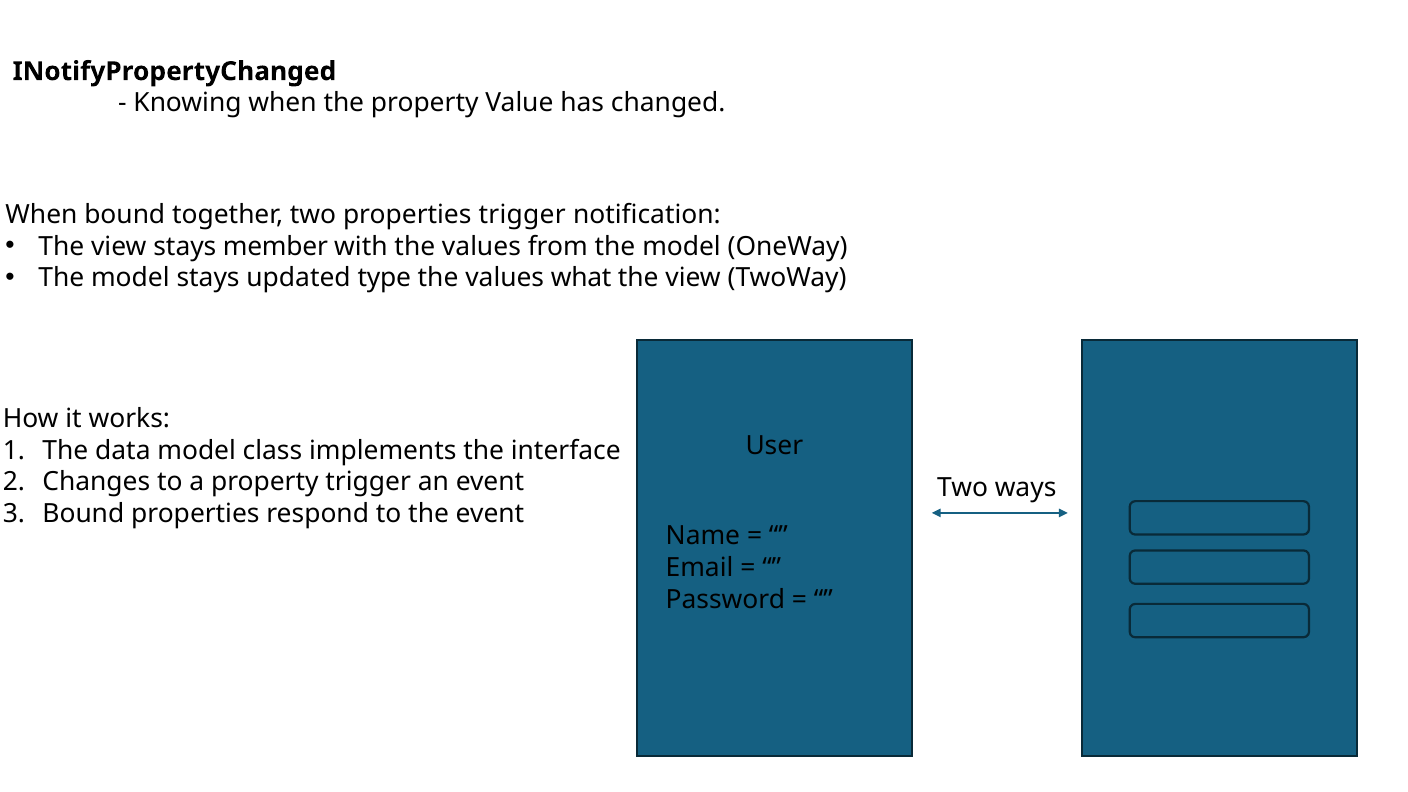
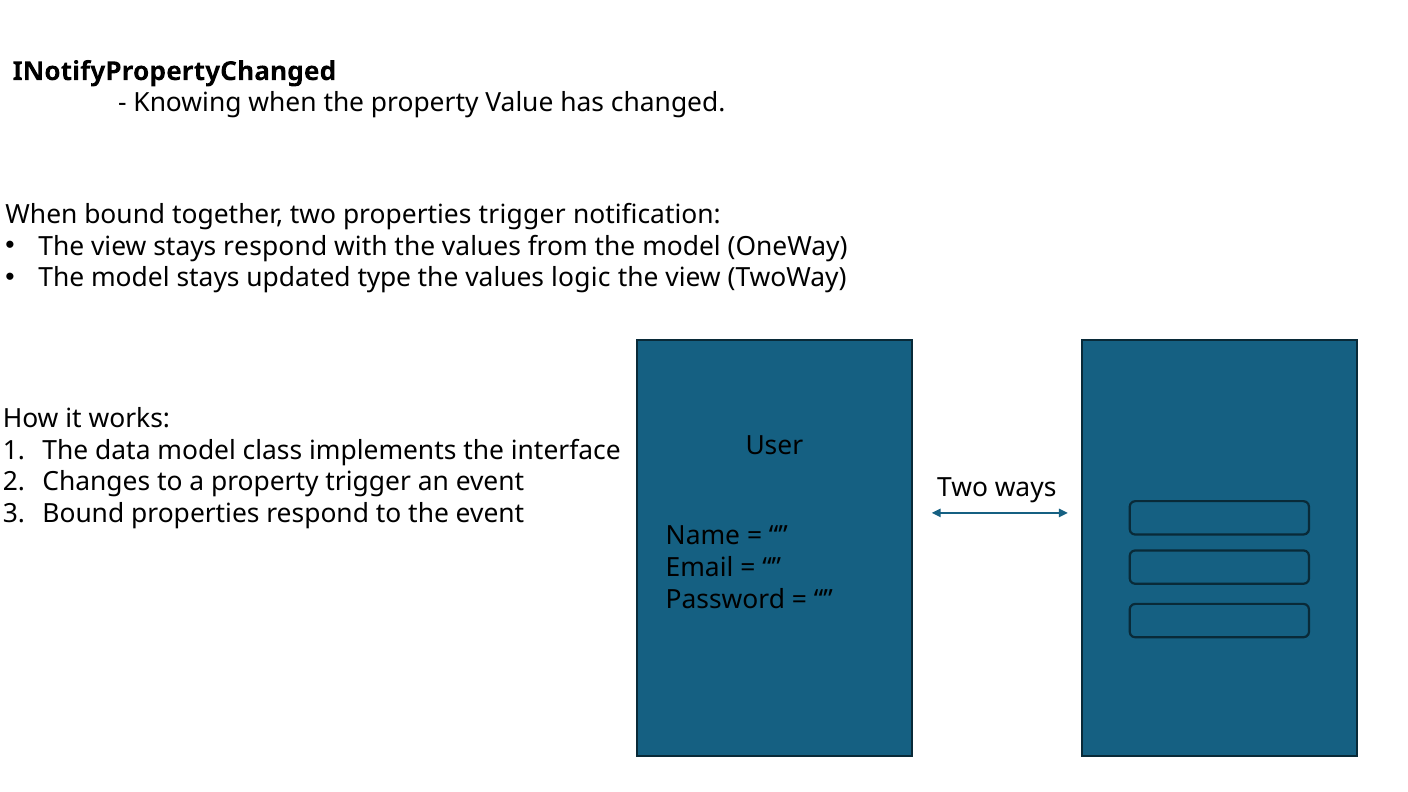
stays member: member -> respond
what: what -> logic
